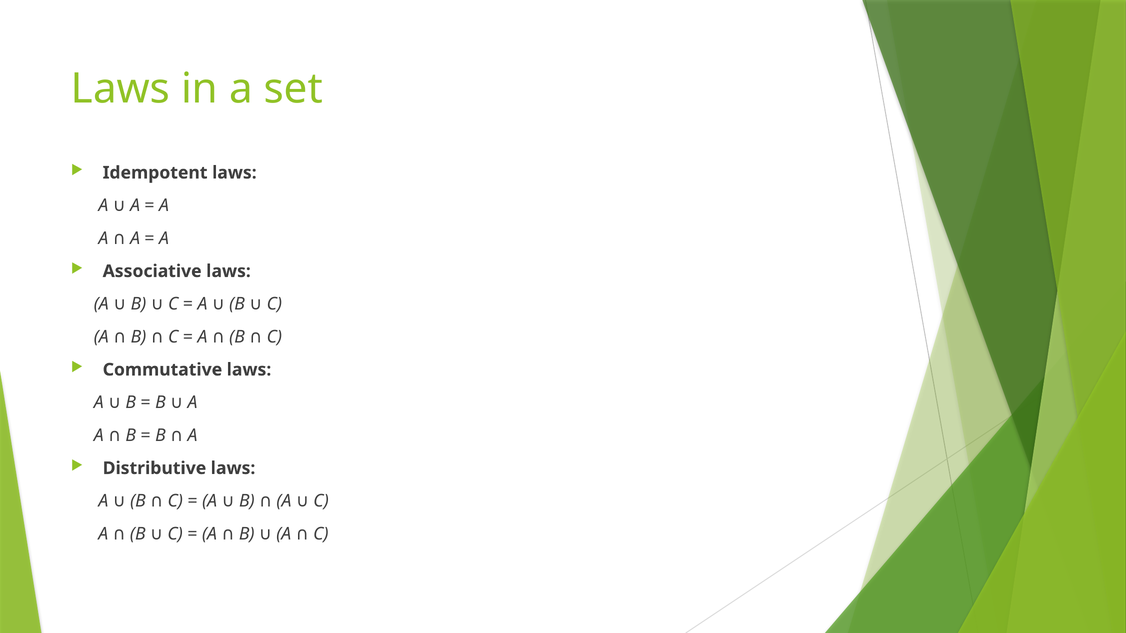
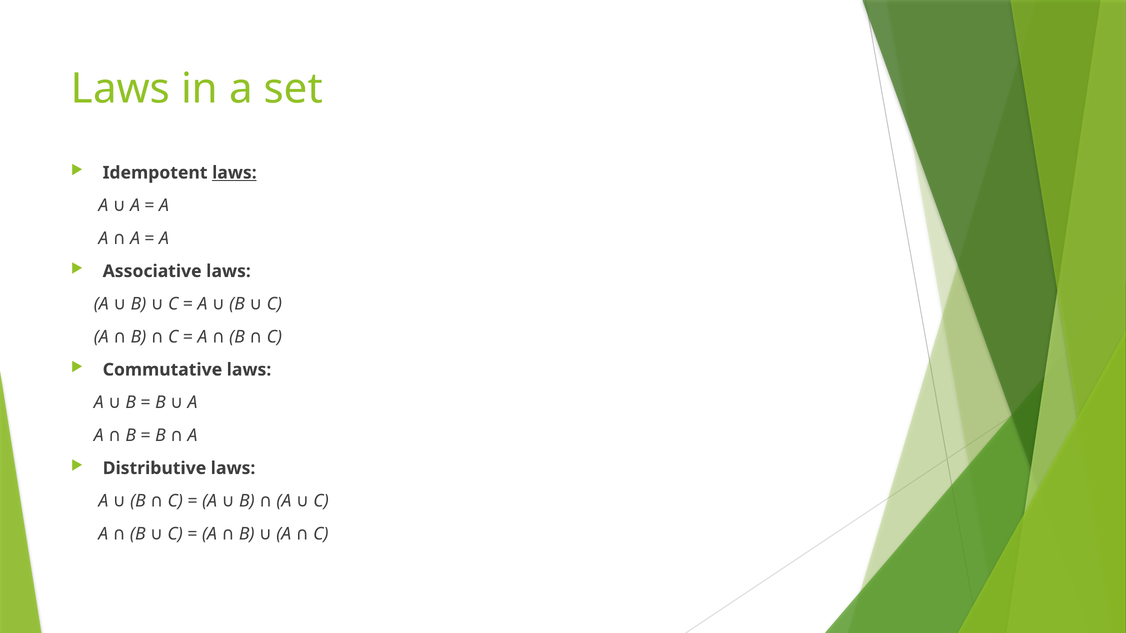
laws at (234, 173) underline: none -> present
